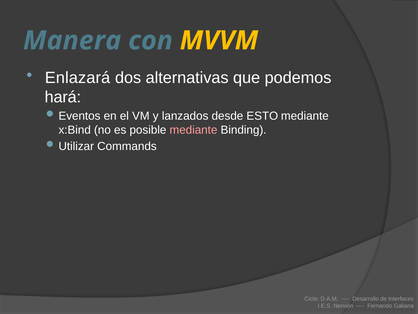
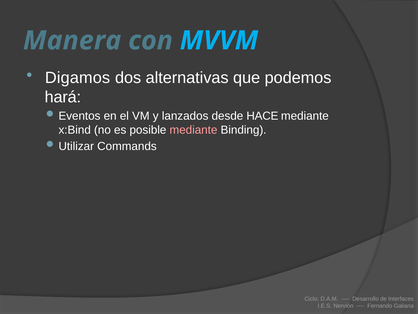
MVVM colour: yellow -> light blue
Enlazará: Enlazará -> Digamos
ESTO: ESTO -> HACE
